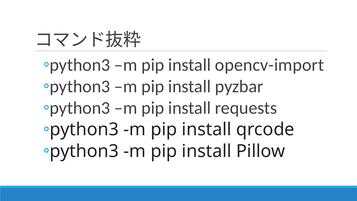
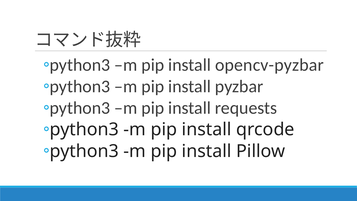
opencv-import: opencv-import -> opencv-pyzbar
